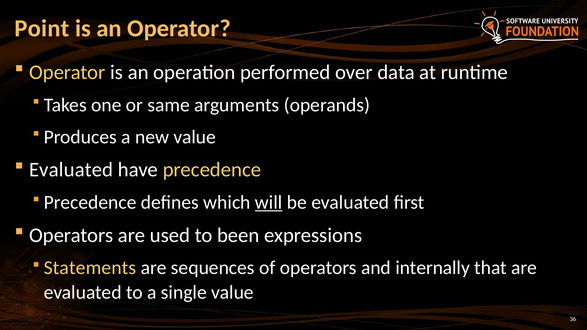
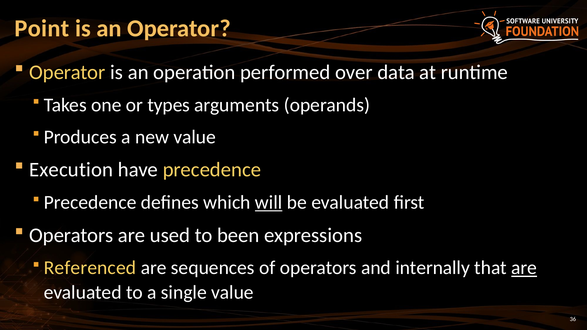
same: same -> types
Evaluated at (71, 170): Evaluated -> Execution
Statements: Statements -> Referenced
are at (524, 268) underline: none -> present
